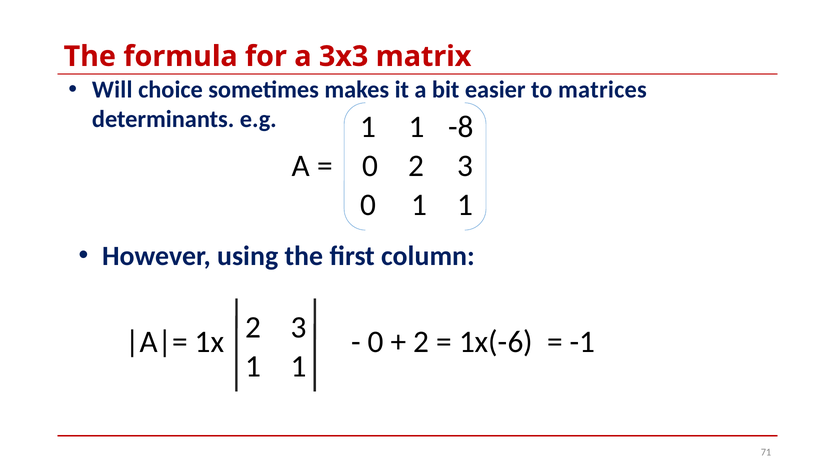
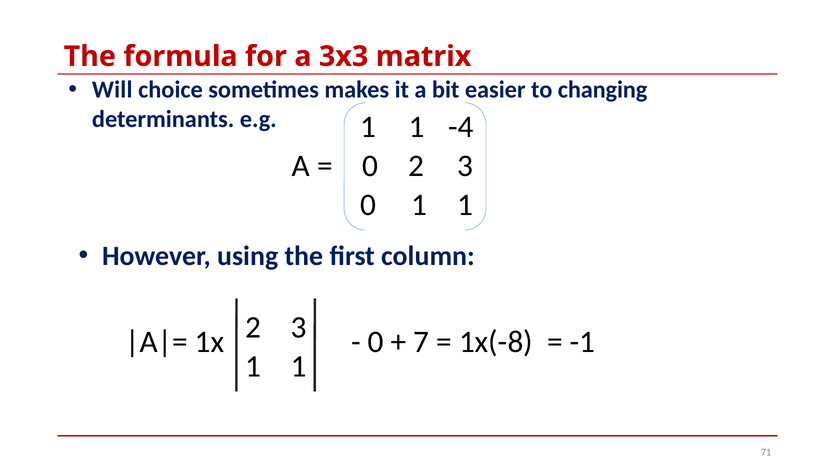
matrices: matrices -> changing
-8: -8 -> -4
2 at (421, 342): 2 -> 7
1x(-6: 1x(-6 -> 1x(-8
